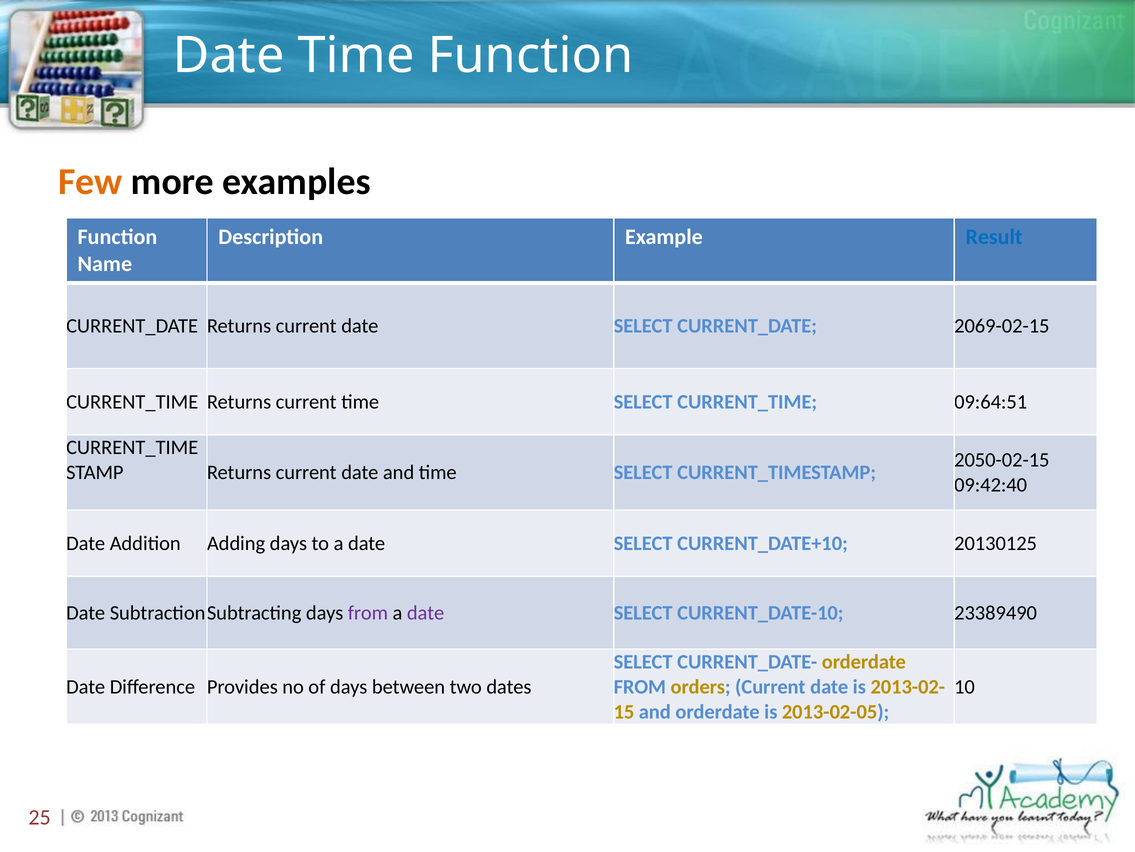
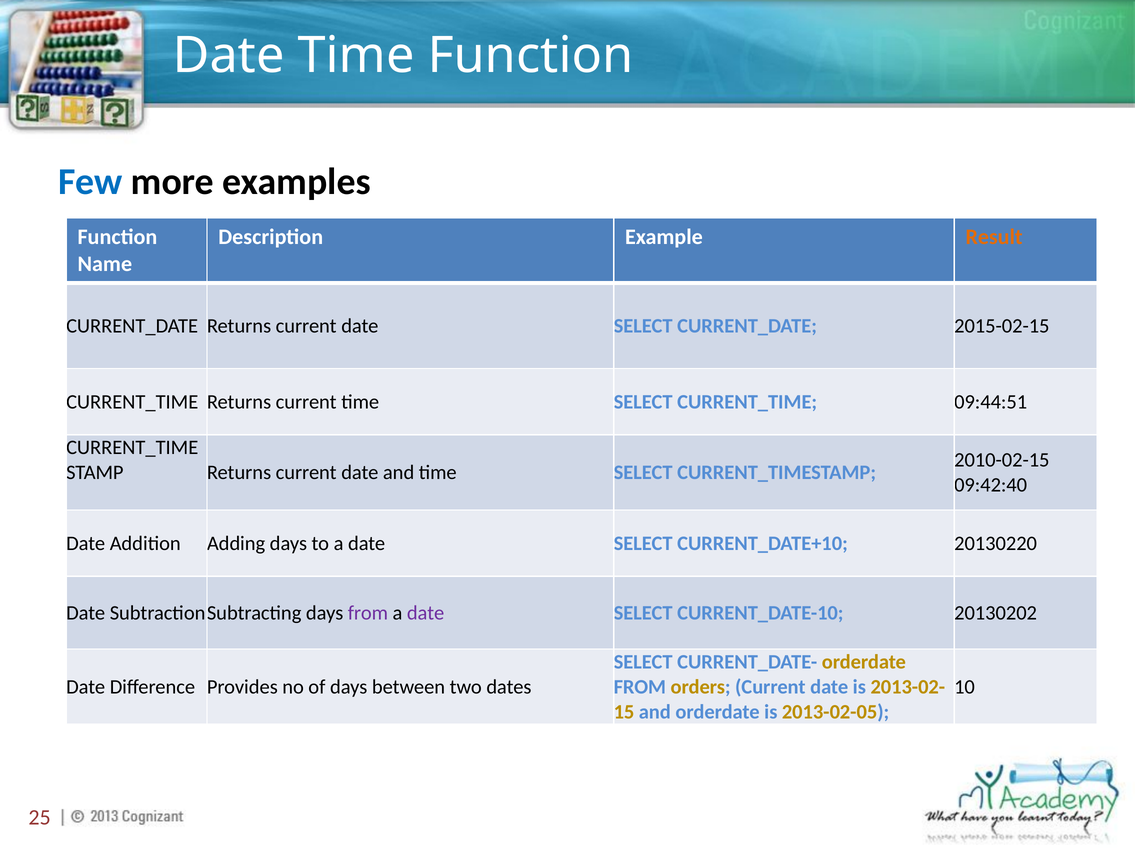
Few colour: orange -> blue
Result colour: blue -> orange
2069-02-15: 2069-02-15 -> 2015-02-15
09:64:51: 09:64:51 -> 09:44:51
2050-02-15: 2050-02-15 -> 2010-02-15
20130125: 20130125 -> 20130220
23389490: 23389490 -> 20130202
